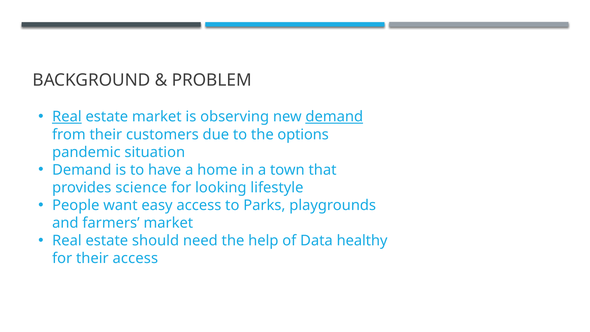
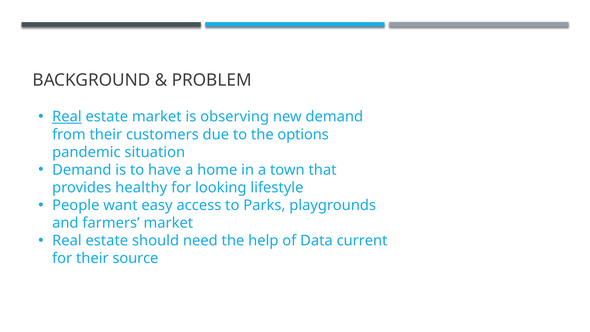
demand at (334, 117) underline: present -> none
science: science -> healthy
healthy: healthy -> current
their access: access -> source
